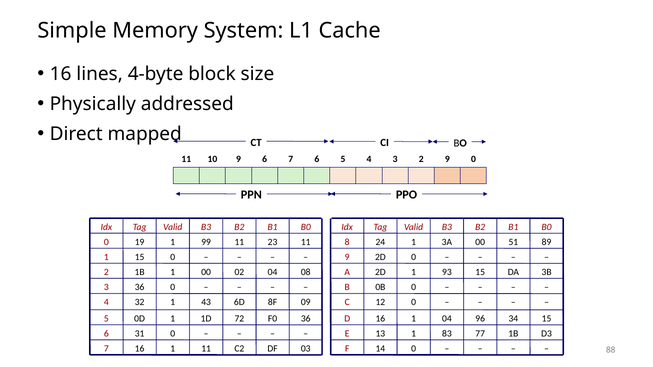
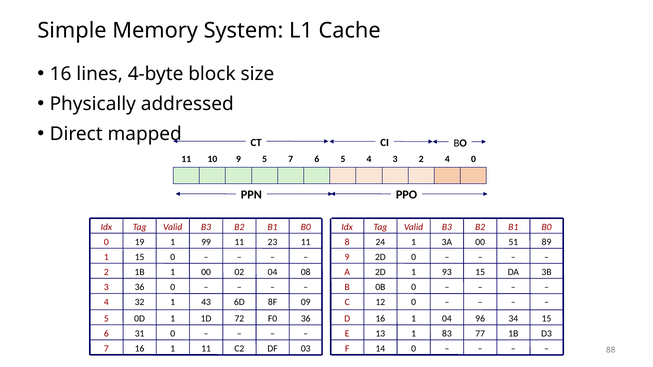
9 6: 6 -> 5
2 9: 9 -> 4
